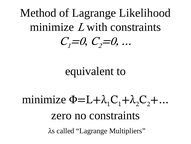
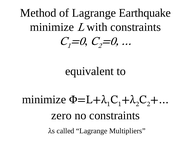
Likelihood: Likelihood -> Earthquake
